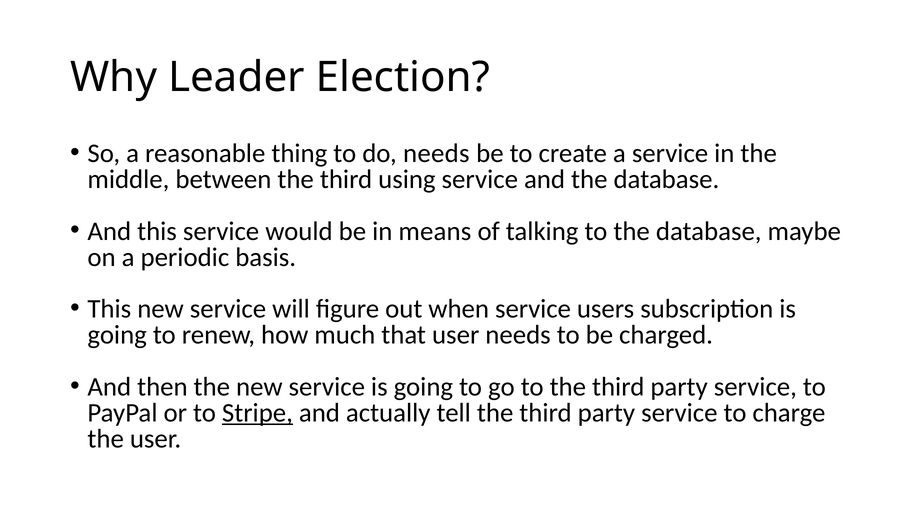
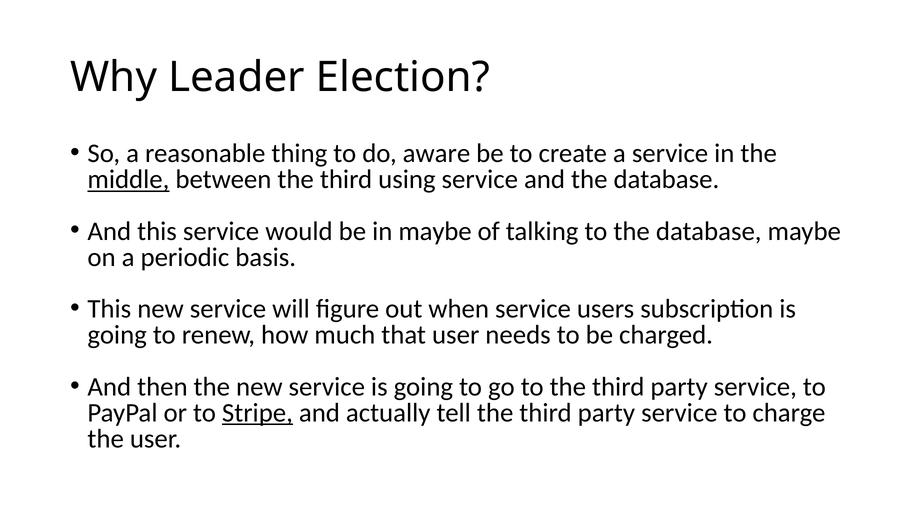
do needs: needs -> aware
middle underline: none -> present
in means: means -> maybe
